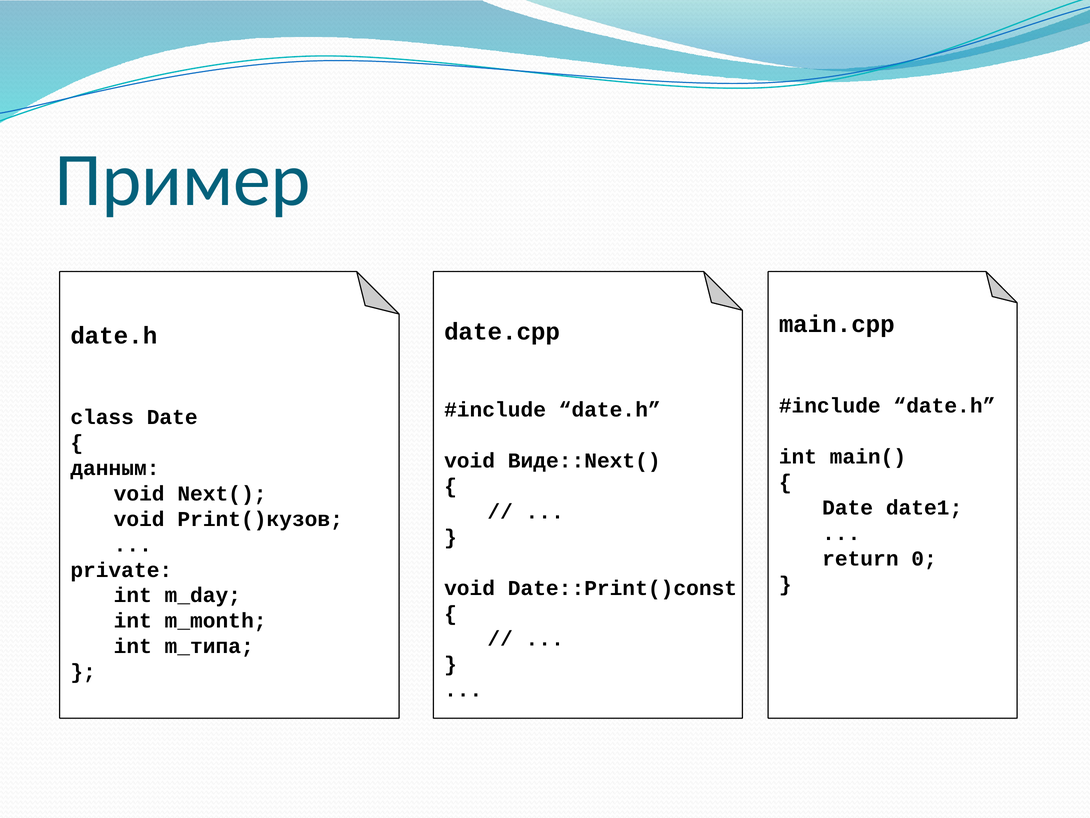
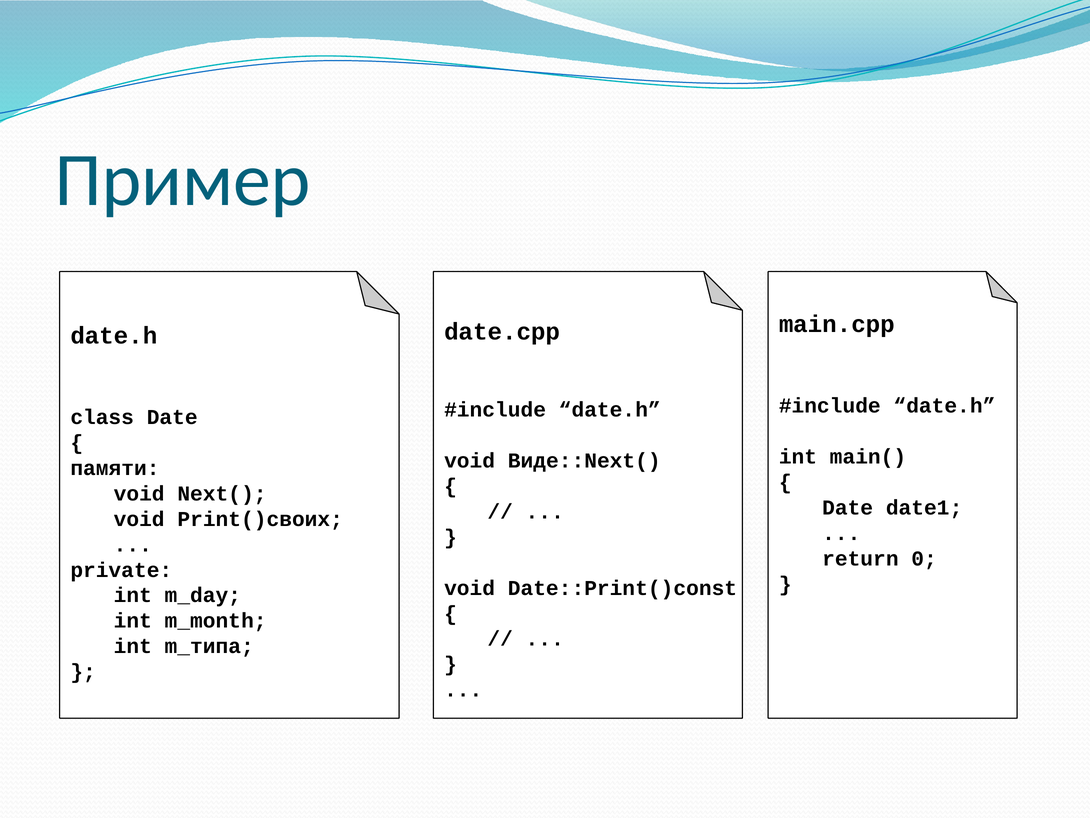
данным: данным -> памяти
Print()кузов: Print()кузов -> Print()своих
